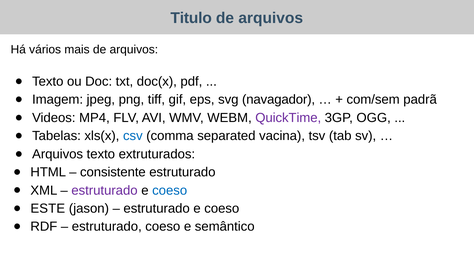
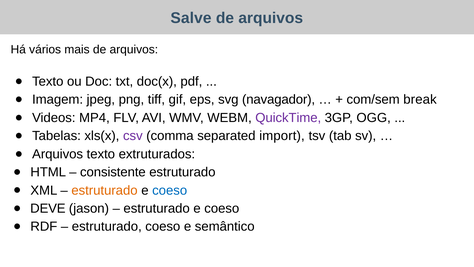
Titulo: Titulo -> Salve
padrã: padrã -> break
csv colour: blue -> purple
vacina: vacina -> import
estruturado at (104, 190) colour: purple -> orange
ESTE: ESTE -> DEVE
